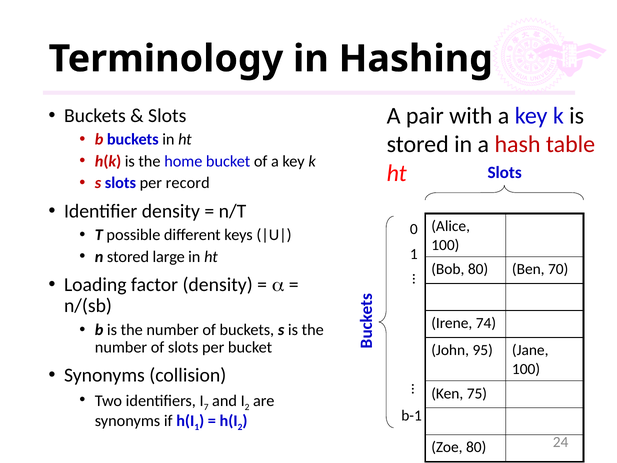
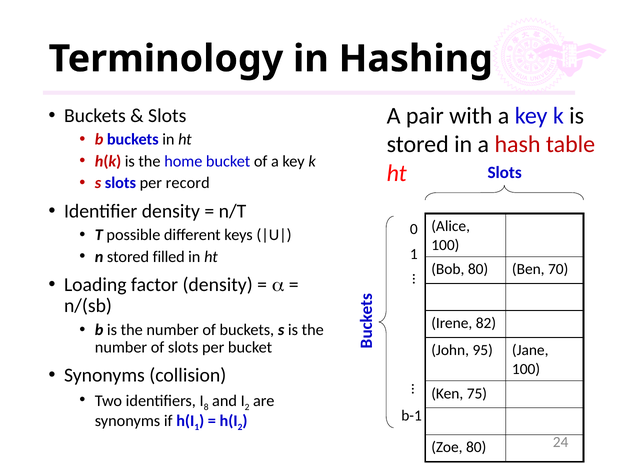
large: large -> filled
74: 74 -> 82
7: 7 -> 8
